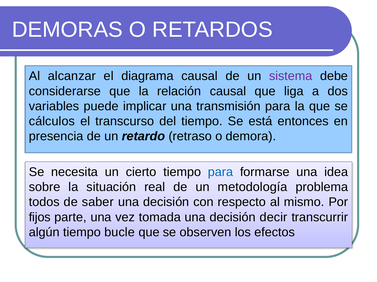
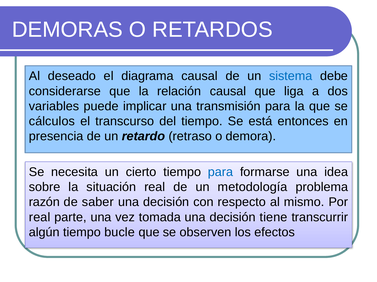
alcanzar: alcanzar -> deseado
sistema colour: purple -> blue
todos: todos -> razón
fijos at (40, 218): fijos -> real
decir: decir -> tiene
